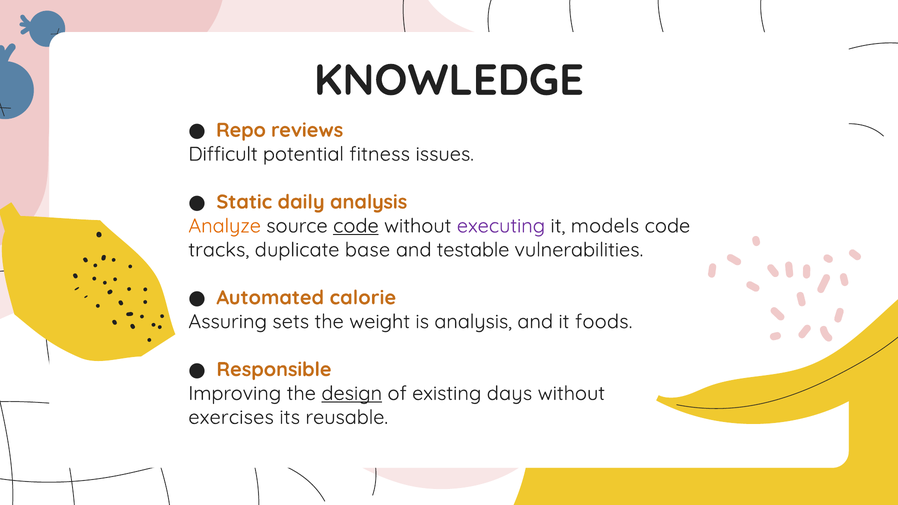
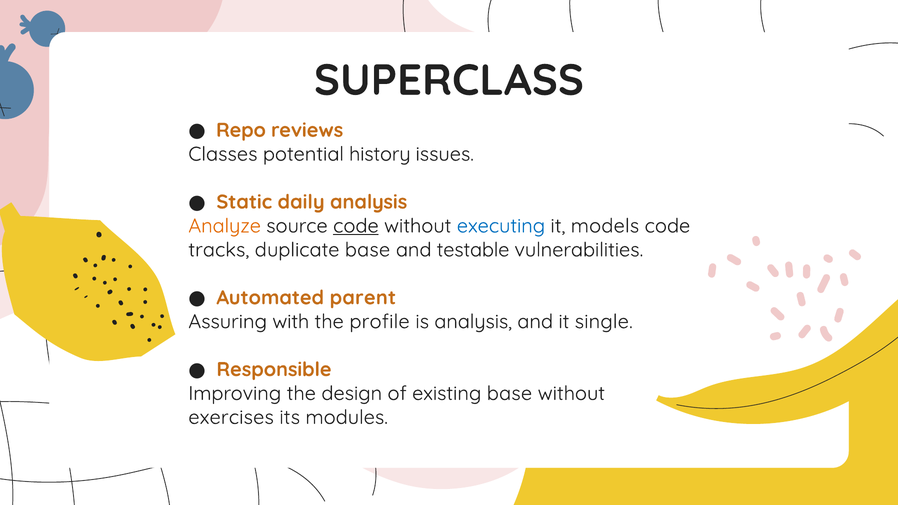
KNOWLEDGE: KNOWLEDGE -> SUPERCLASS
Difficult: Difficult -> Classes
fitness: fitness -> history
executing colour: purple -> blue
calorie: calorie -> parent
sets: sets -> with
weight: weight -> profile
foods: foods -> single
design underline: present -> none
existing days: days -> base
reusable: reusable -> modules
